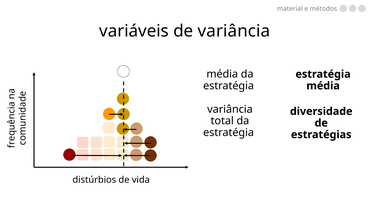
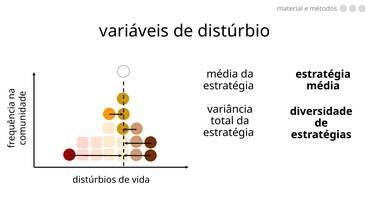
de variância: variância -> distúrbio
